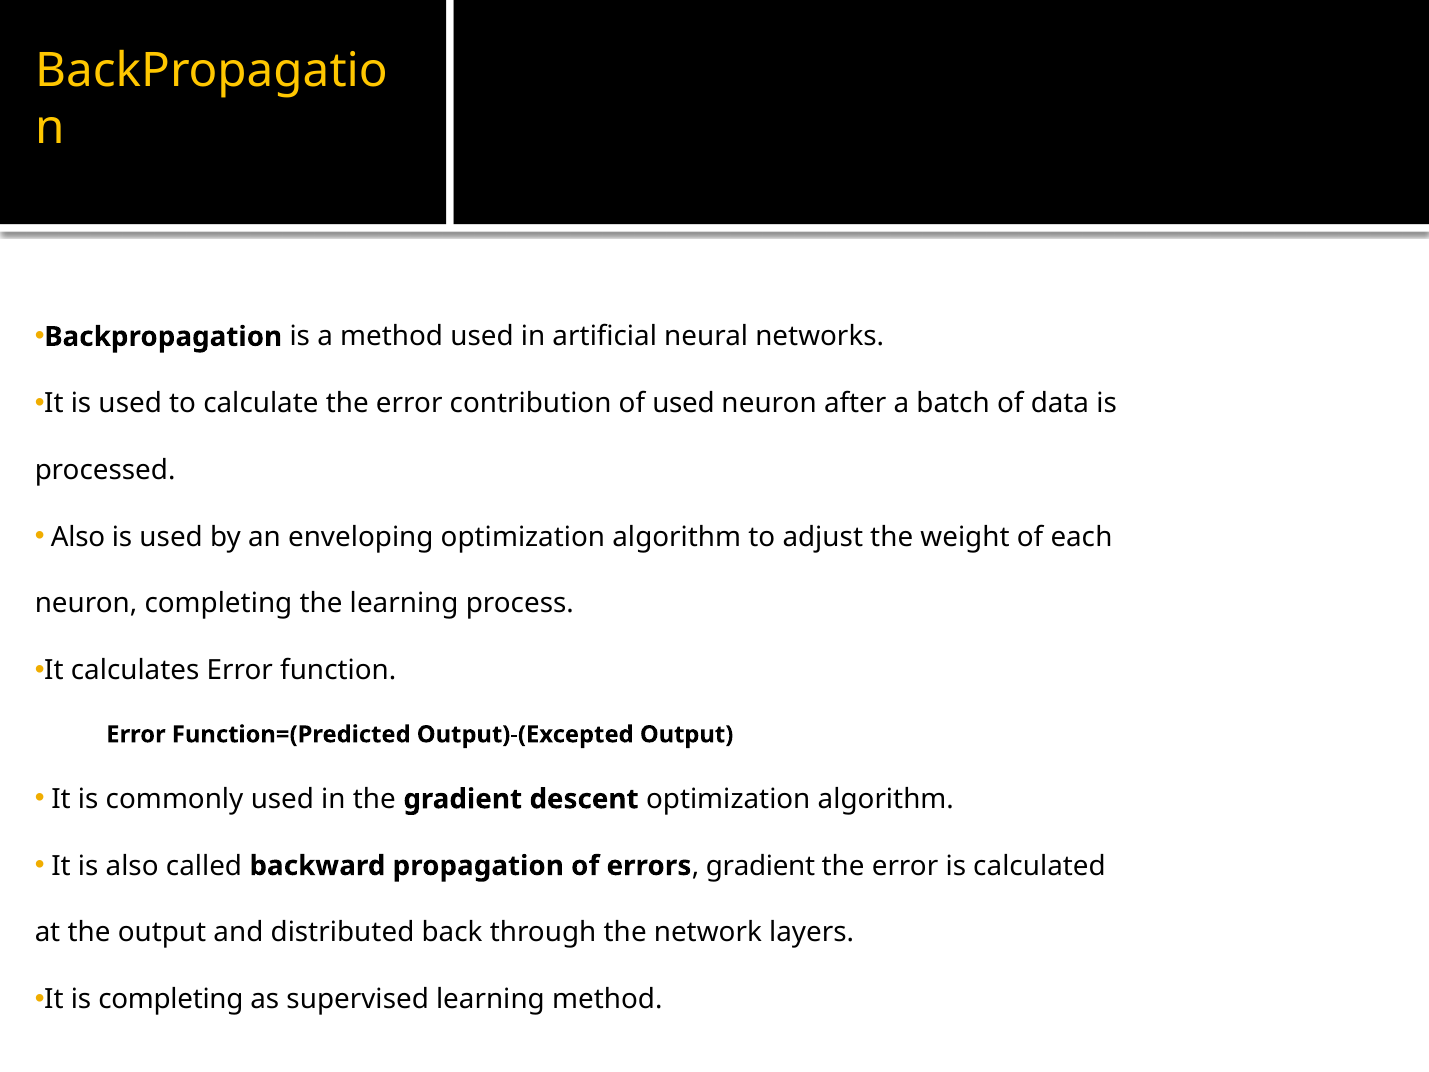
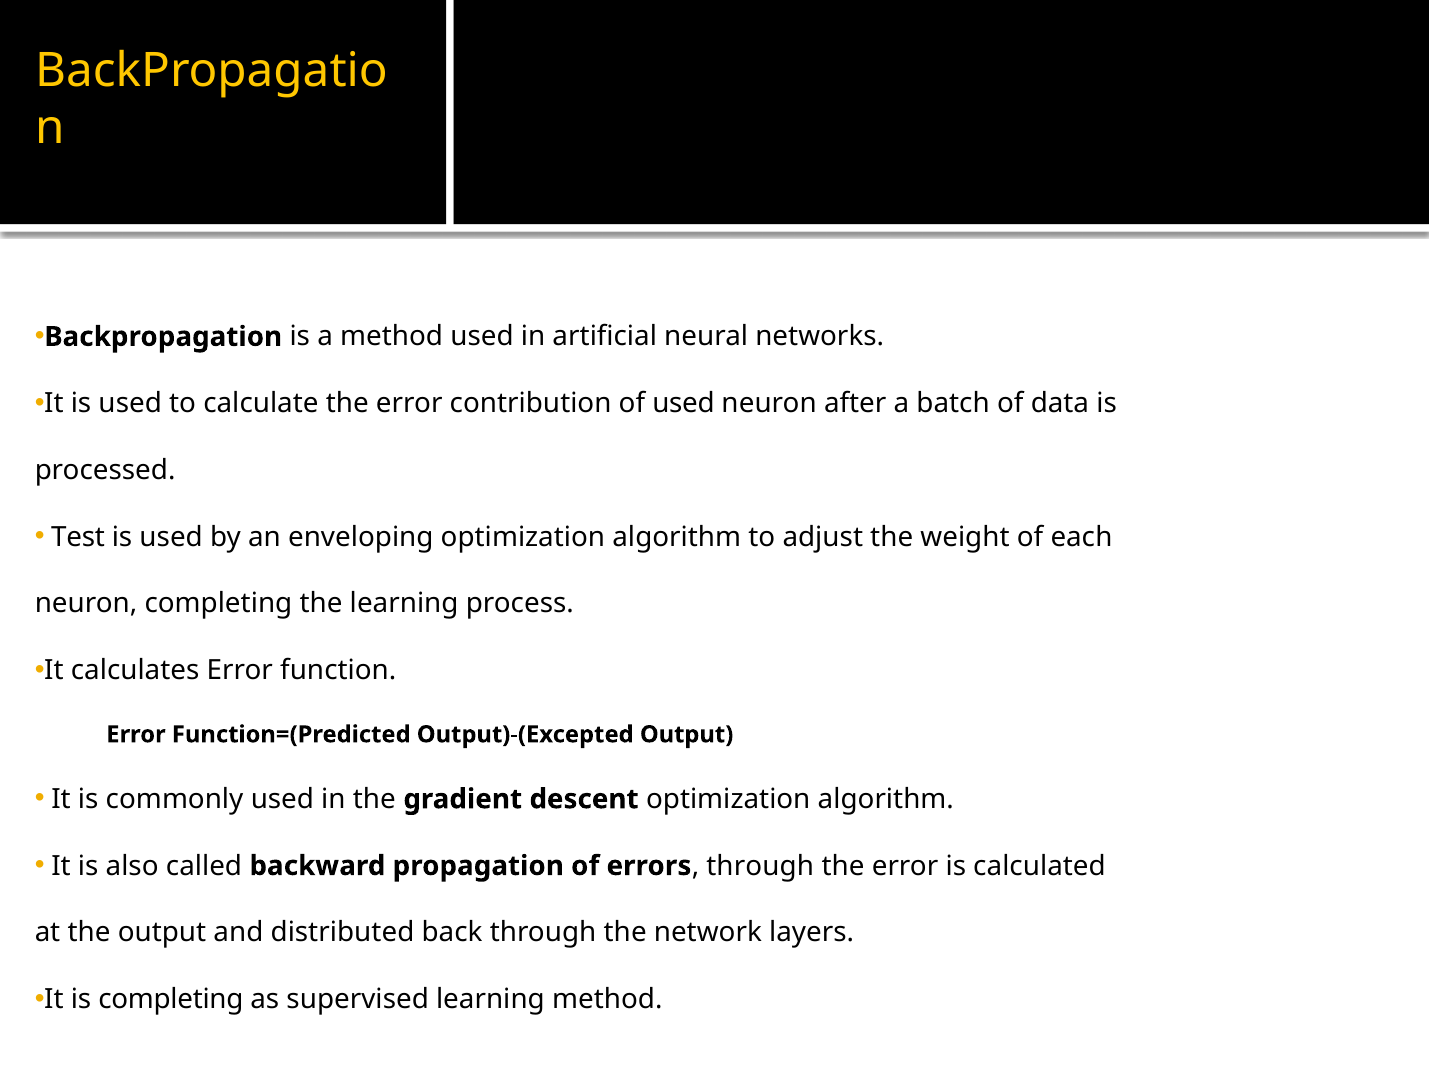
Also at (78, 537): Also -> Test
errors gradient: gradient -> through
